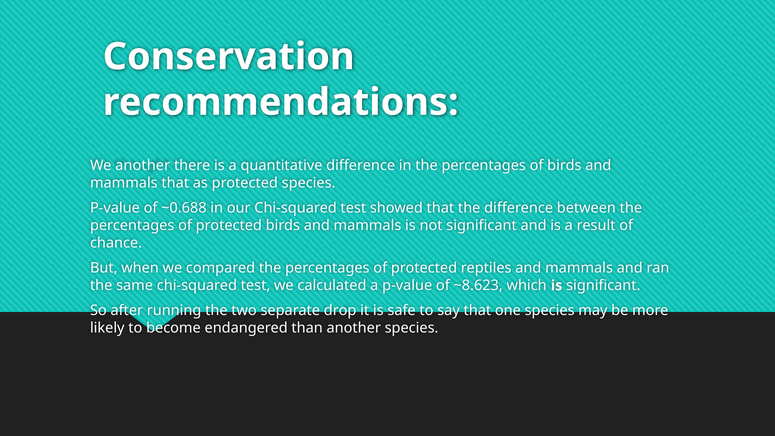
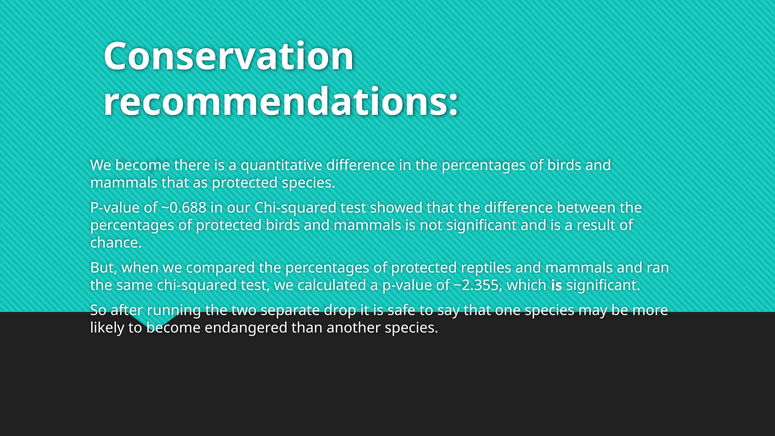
We another: another -> become
~8.623: ~8.623 -> ~2.355
